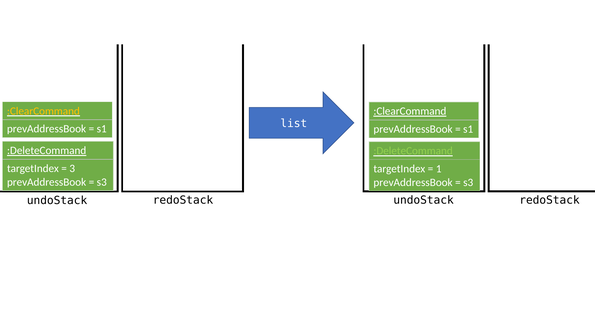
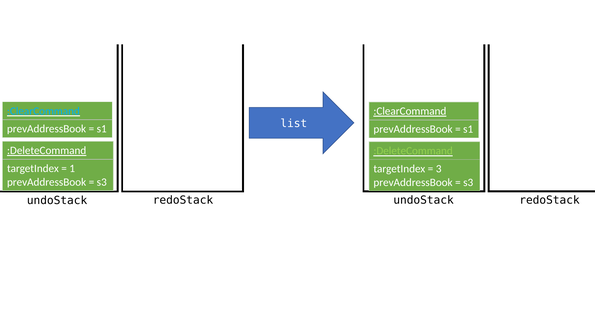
:ClearCommand at (43, 111) colour: yellow -> light blue
3: 3 -> 1
1: 1 -> 3
